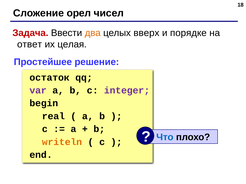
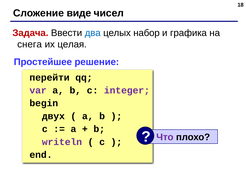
орел: орел -> виде
два colour: orange -> blue
вверх: вверх -> набор
порядке: порядке -> графика
ответ: ответ -> снега
остаток: остаток -> перейти
real: real -> двух
Что colour: blue -> purple
writeln colour: orange -> purple
